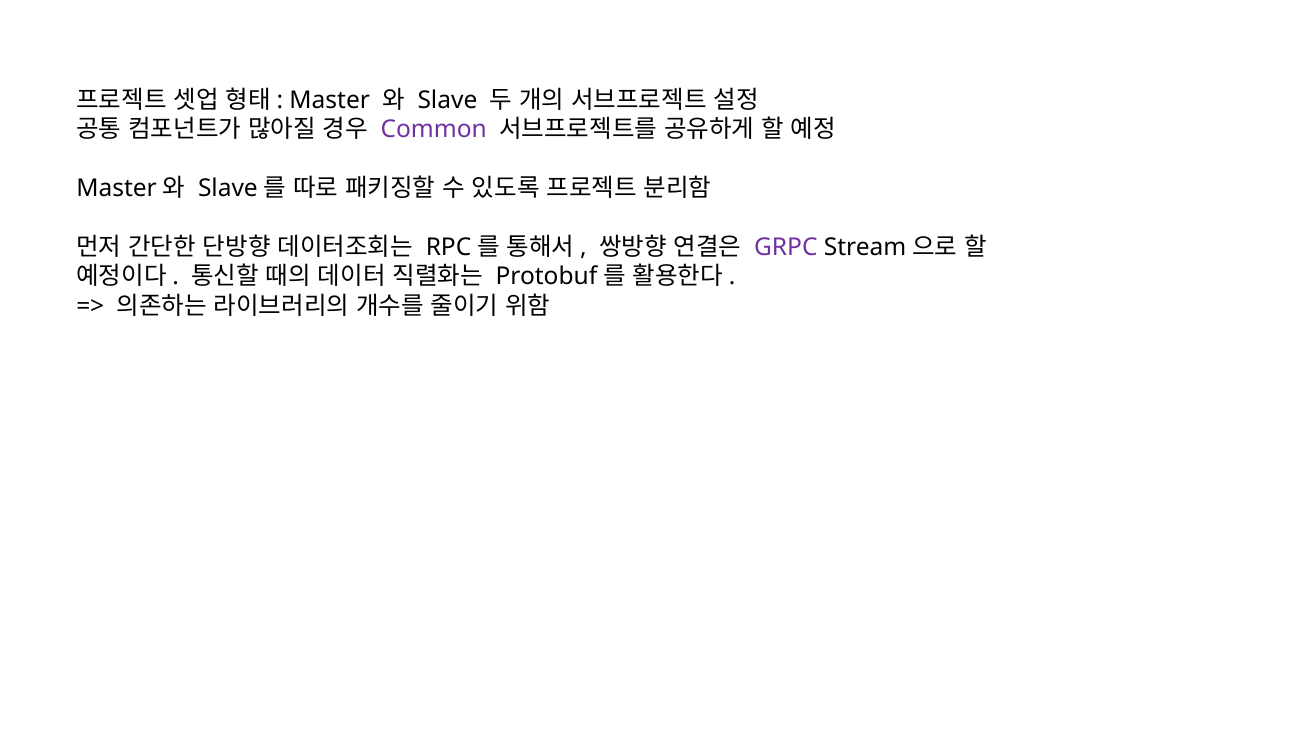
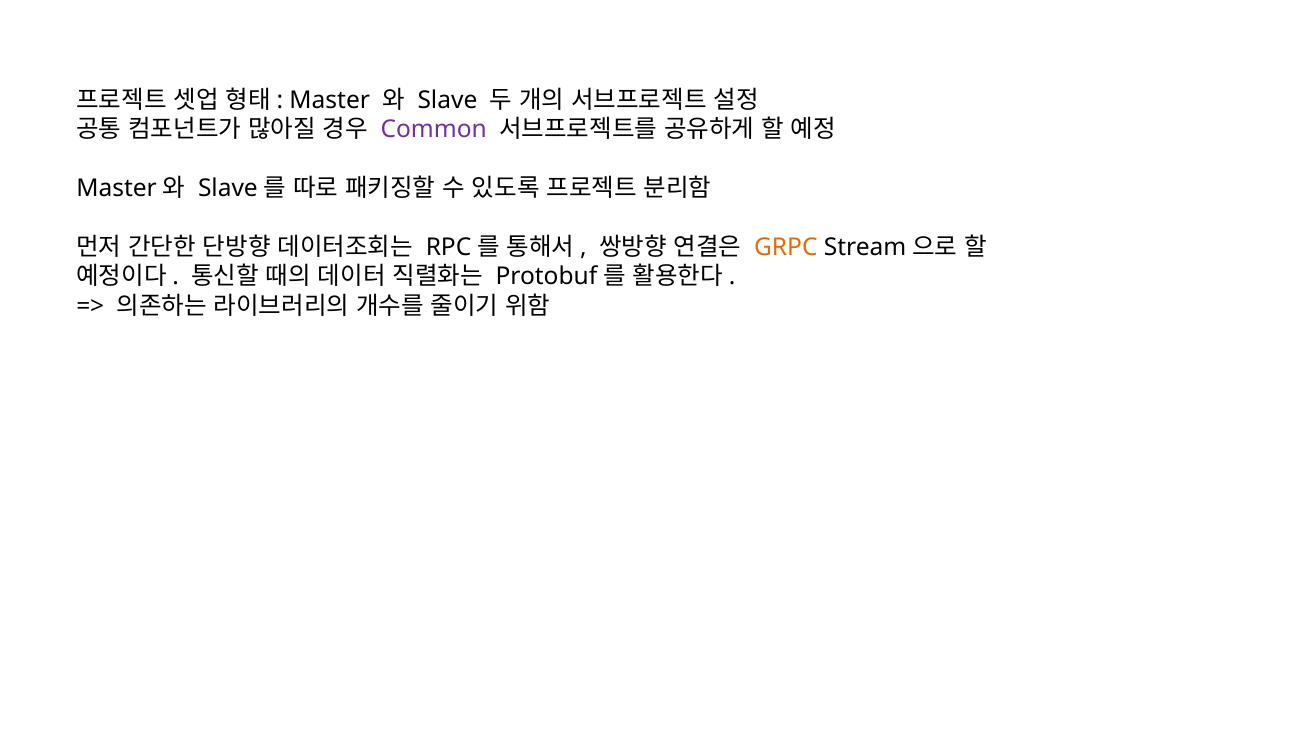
GRPC colour: purple -> orange
